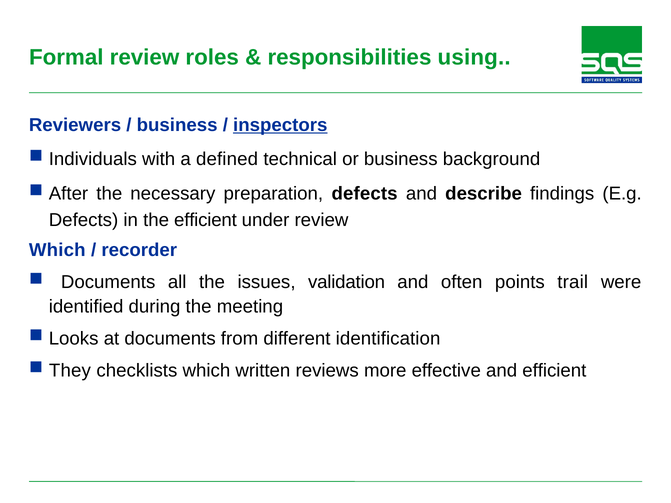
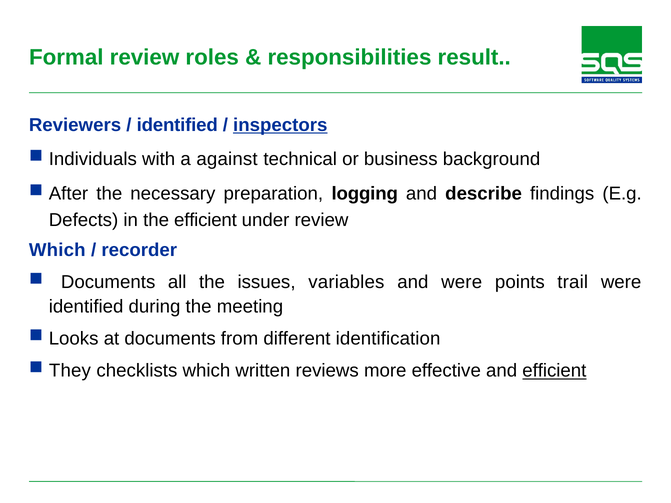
using: using -> result
business at (177, 125): business -> identified
defined: defined -> against
preparation defects: defects -> logging
validation: validation -> variables
and often: often -> were
efficient at (554, 371) underline: none -> present
